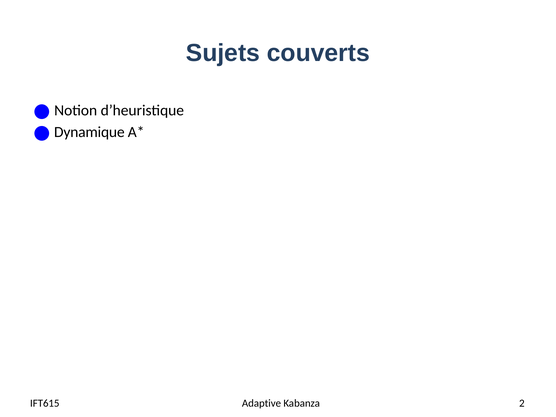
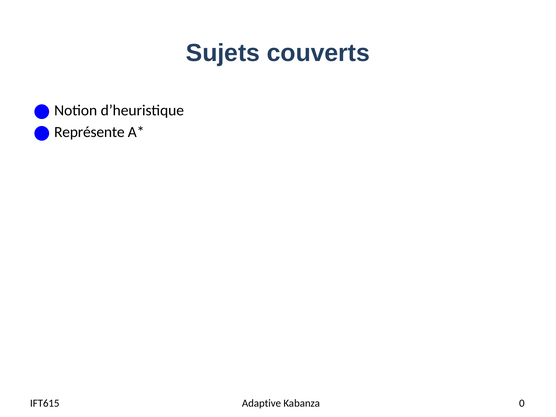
Dynamique: Dynamique -> Représente
2: 2 -> 0
